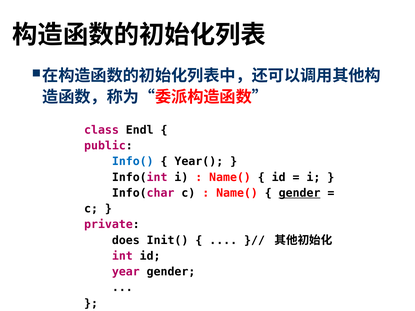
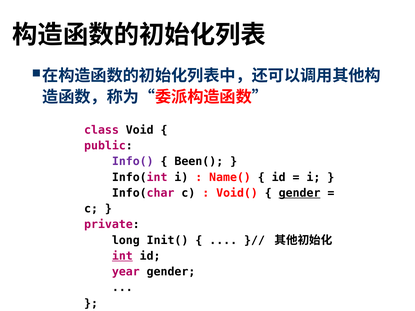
Endl: Endl -> Void
Info( colour: blue -> purple
Year(: Year( -> Been(
Name( at (237, 193): Name( -> Void(
does: does -> long
int underline: none -> present
